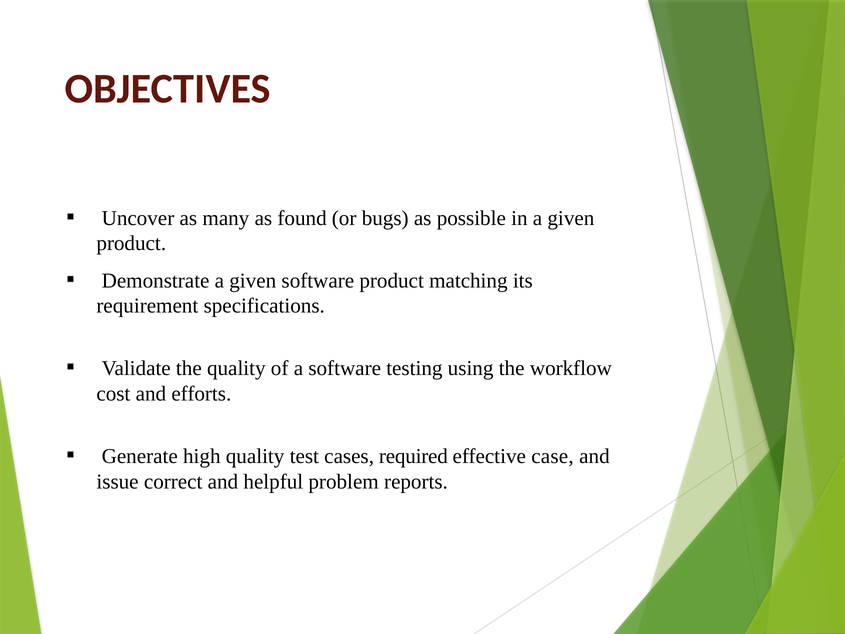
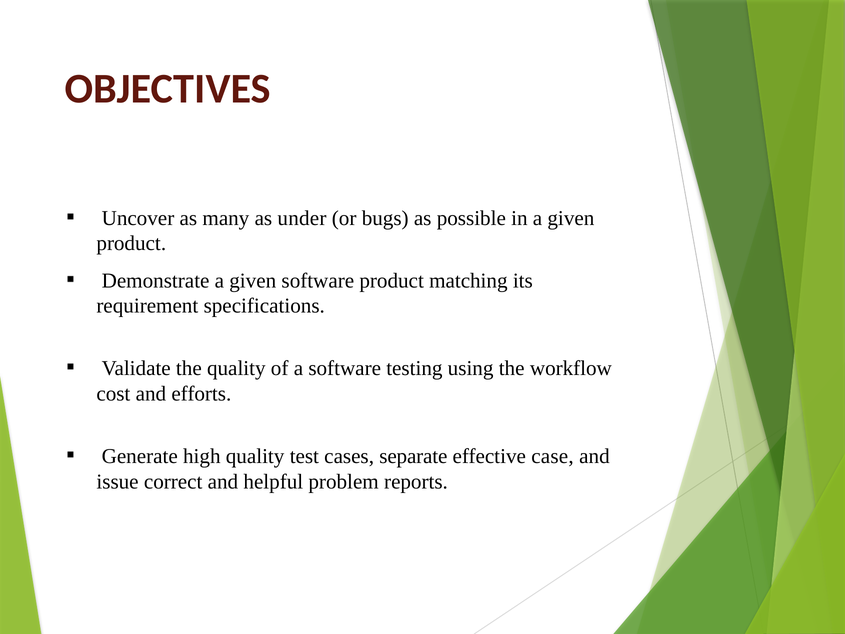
found: found -> under
required: required -> separate
